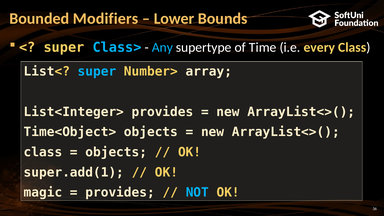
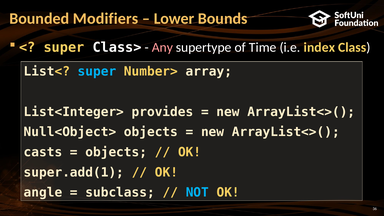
Class> colour: light blue -> white
Any colour: light blue -> pink
every: every -> index
Time<Object>: Time<Object> -> Null<Object>
class at (43, 152): class -> casts
magic: magic -> angle
provides at (120, 193): provides -> subclass
